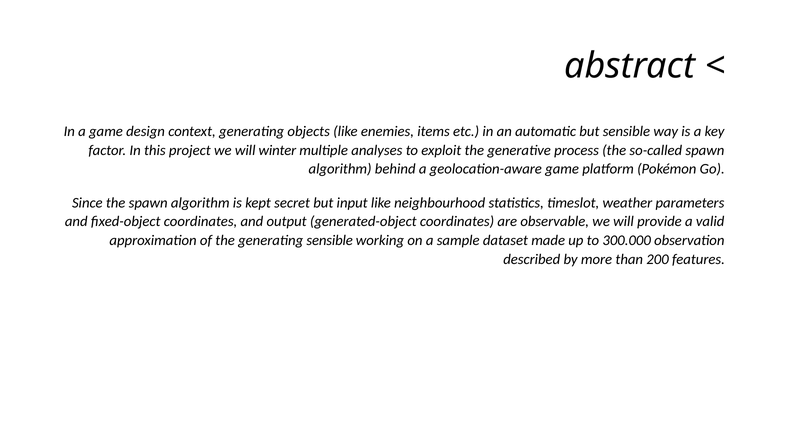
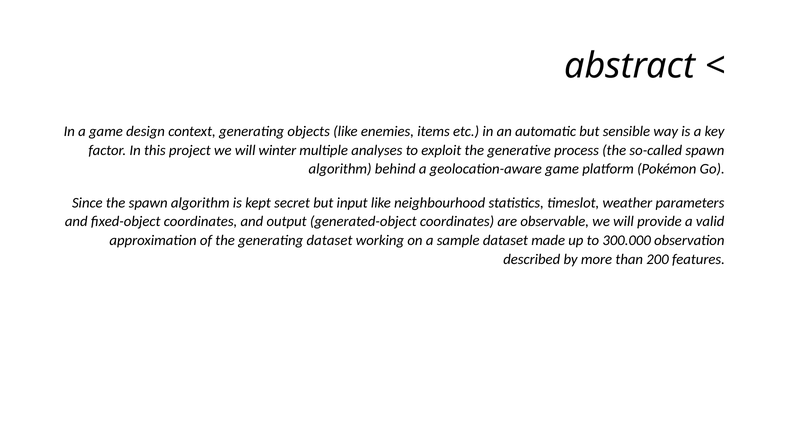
generating sensible: sensible -> dataset
